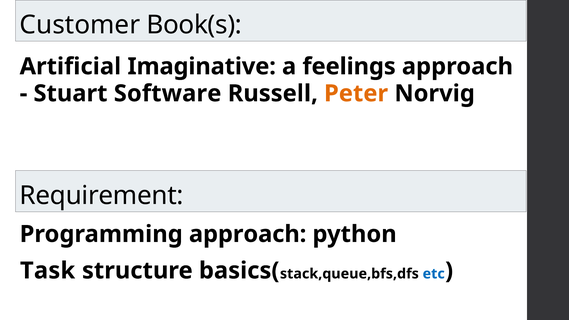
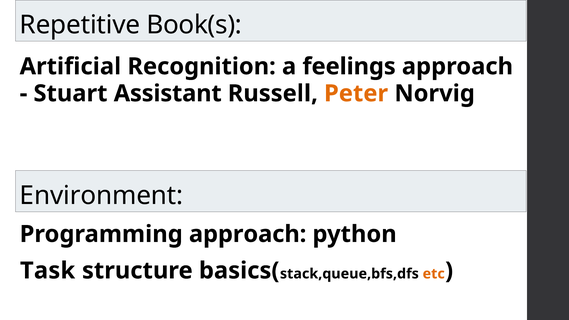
Customer: Customer -> Repetitive
Imaginative: Imaginative -> Recognition
Software: Software -> Assistant
Requirement: Requirement -> Environment
etc colour: blue -> orange
